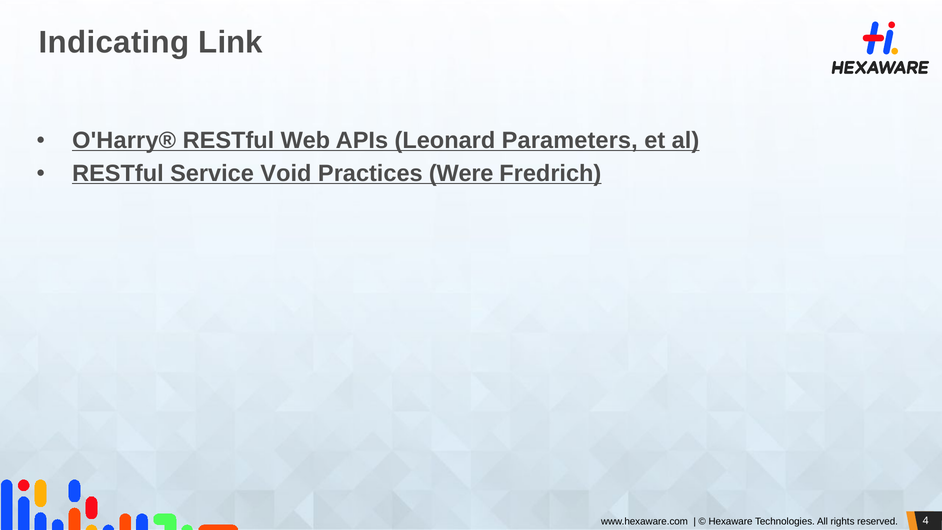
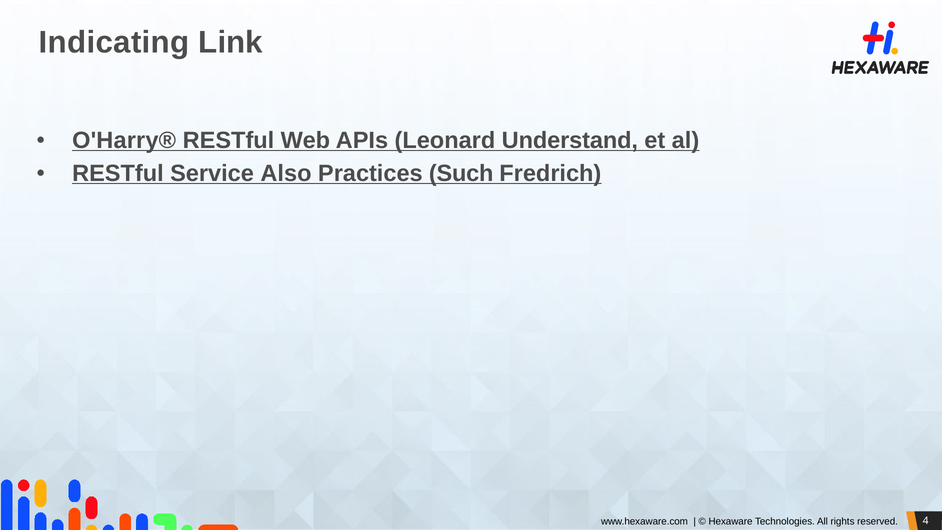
Parameters: Parameters -> Understand
Void: Void -> Also
Were: Were -> Such
